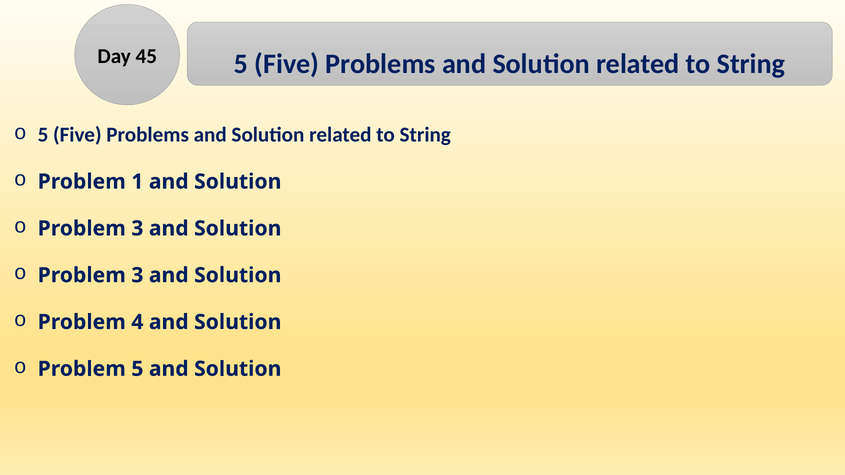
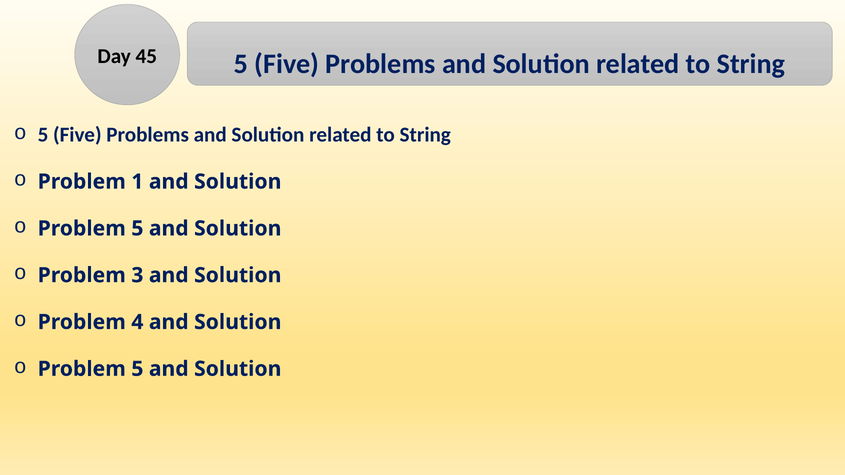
3 at (137, 229): 3 -> 5
